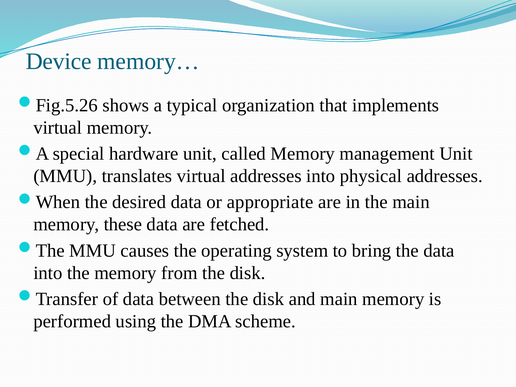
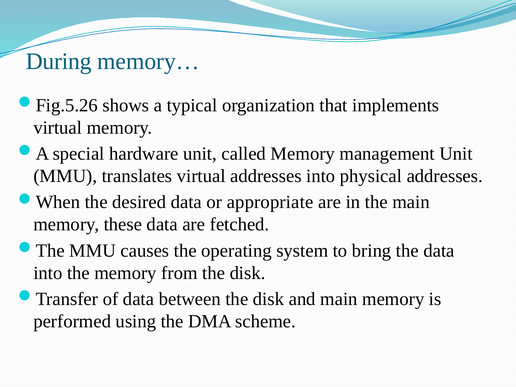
Device: Device -> During
